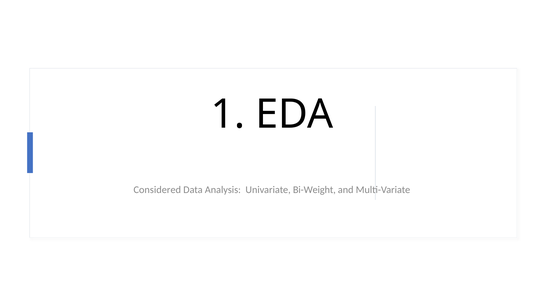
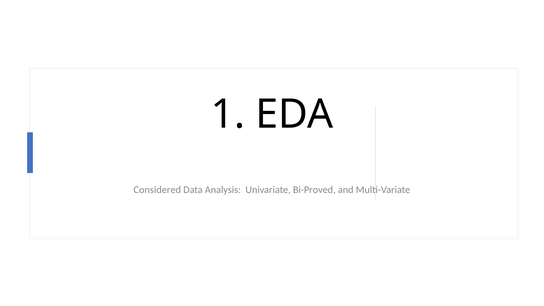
Bi-Weight: Bi-Weight -> Bi-Proved
